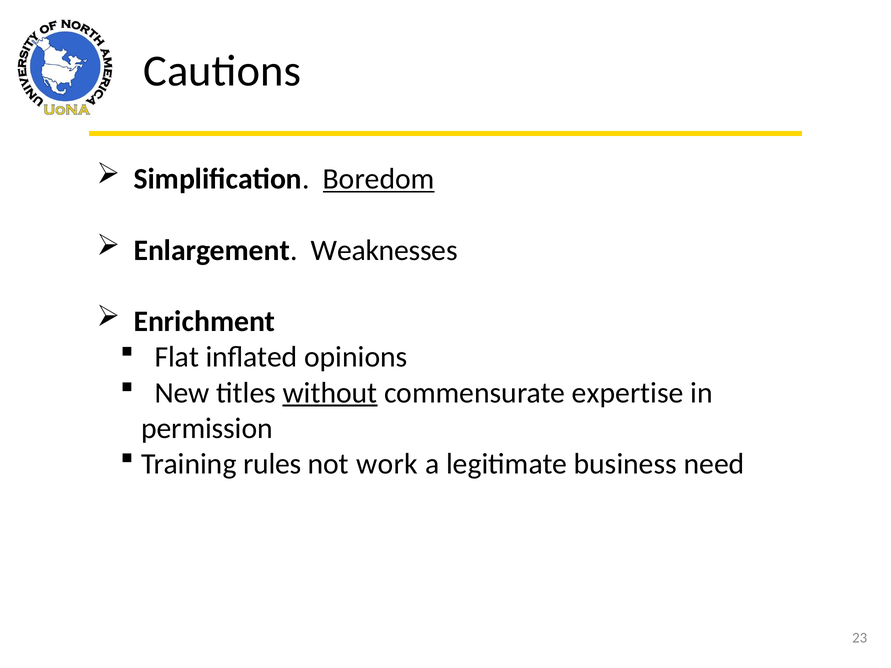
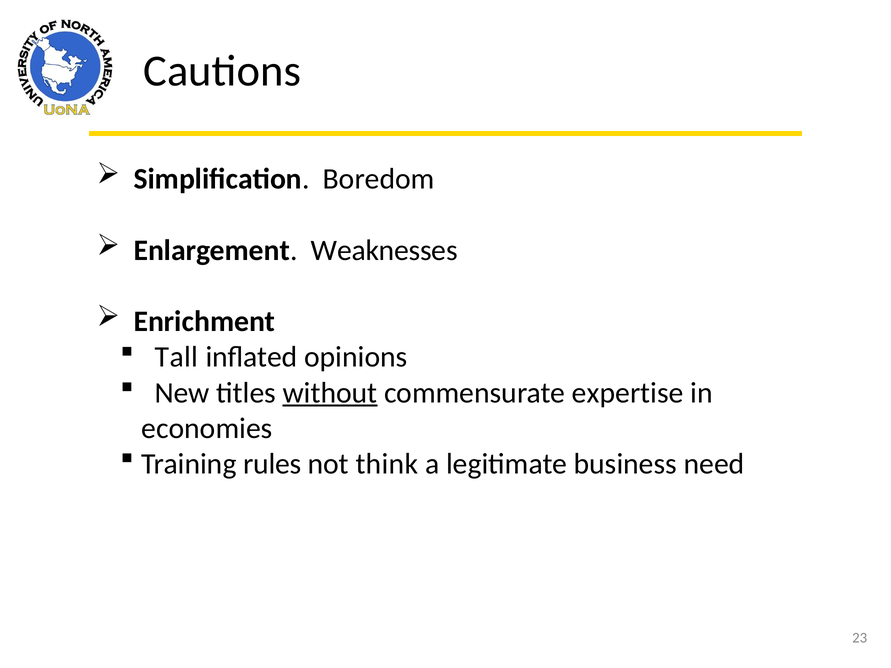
Boredom underline: present -> none
Flat: Flat -> Tall
permission: permission -> economies
work: work -> think
